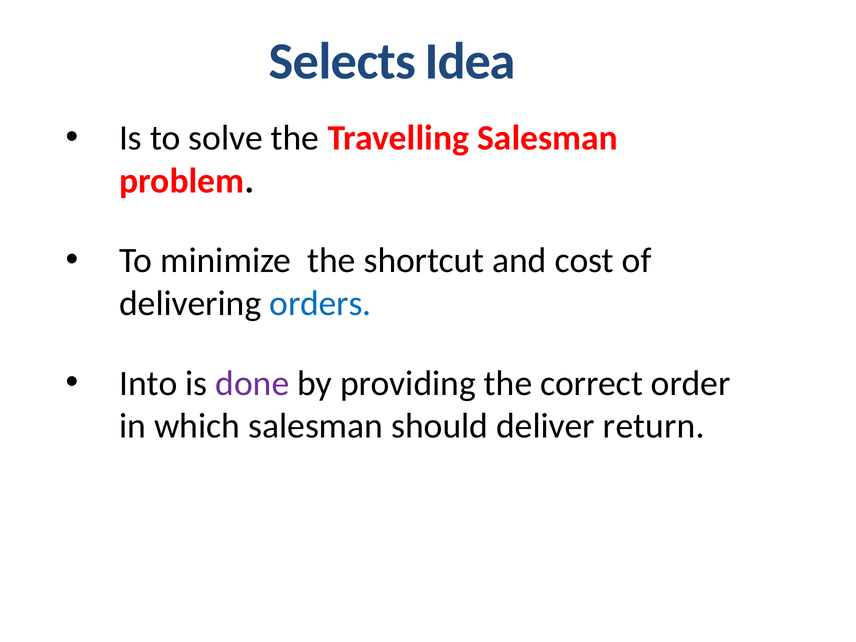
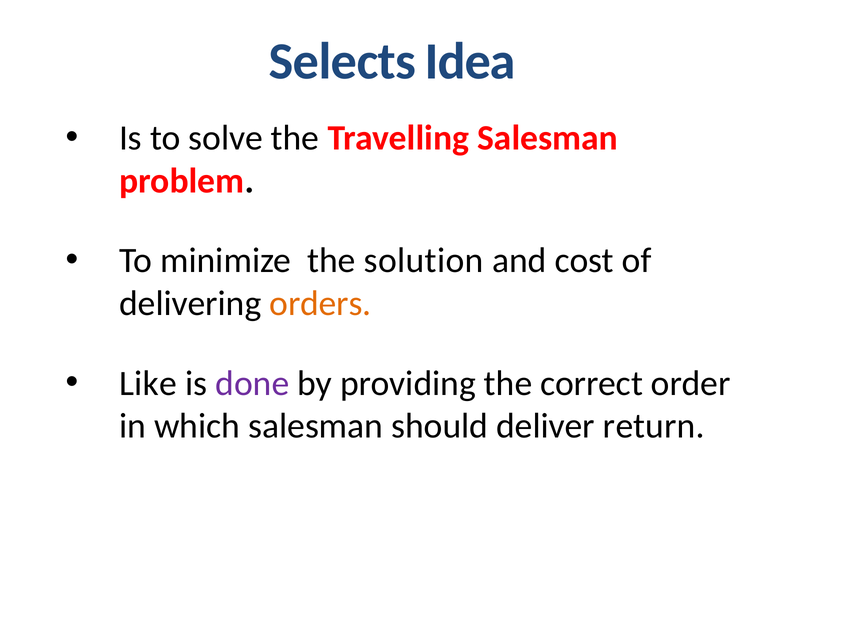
shortcut: shortcut -> solution
orders colour: blue -> orange
Into: Into -> Like
